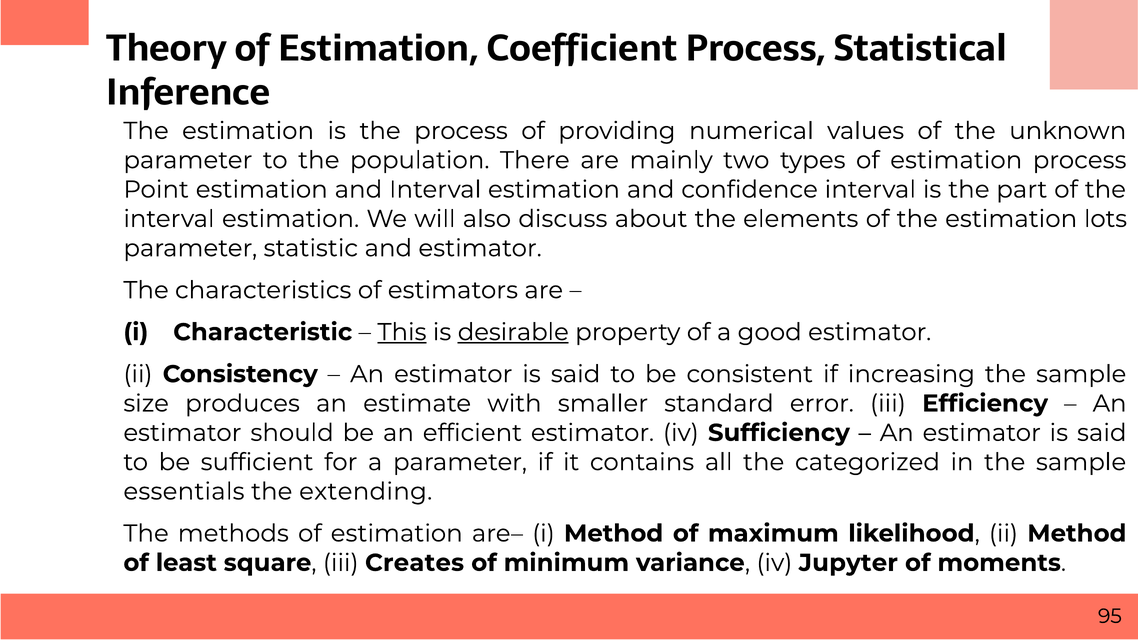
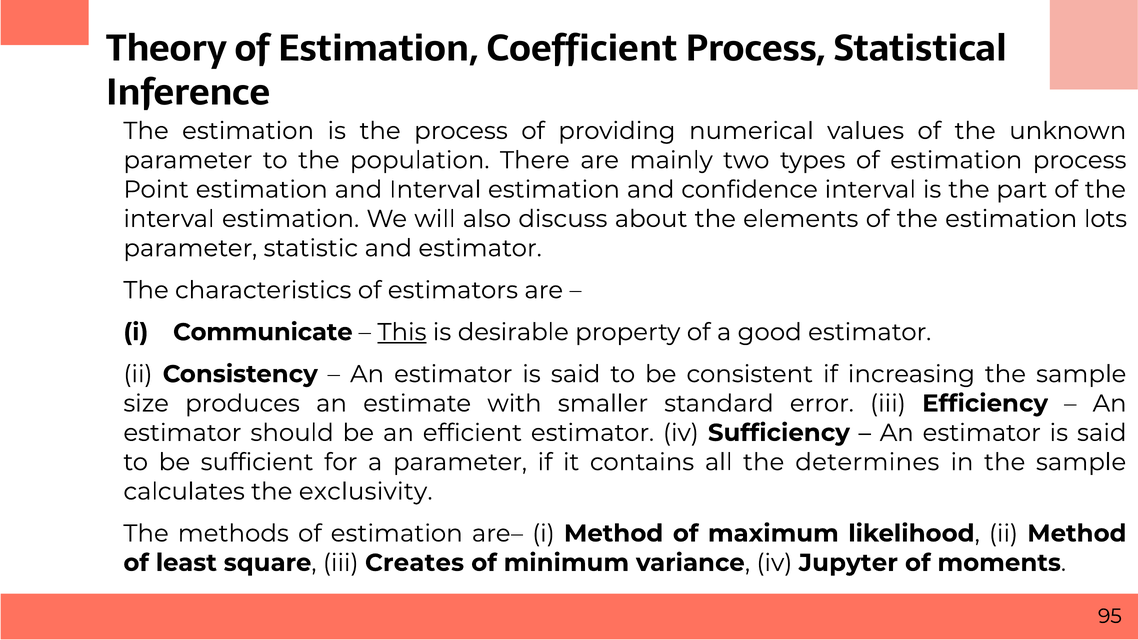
Characteristic: Characteristic -> Communicate
desirable underline: present -> none
categorized: categorized -> determines
essentials: essentials -> calculates
extending: extending -> exclusivity
